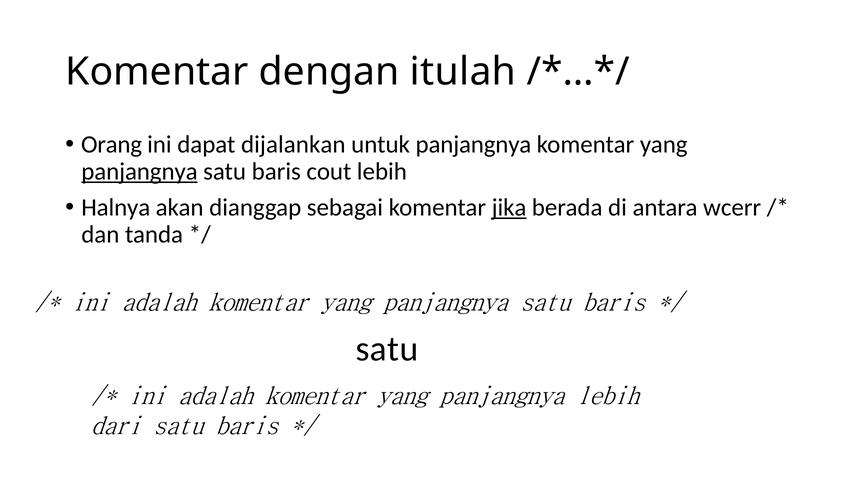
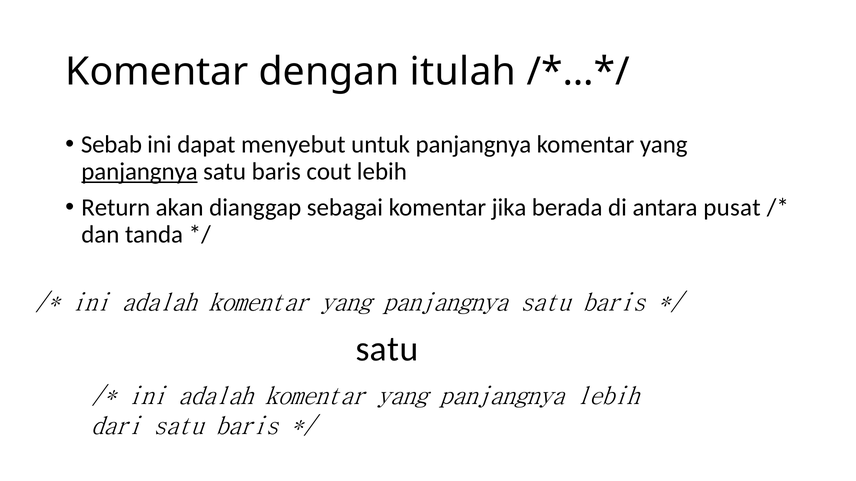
Orang: Orang -> Sebab
dijalankan: dijalankan -> menyebut
Halnya: Halnya -> Return
jika underline: present -> none
wcerr: wcerr -> pusat
